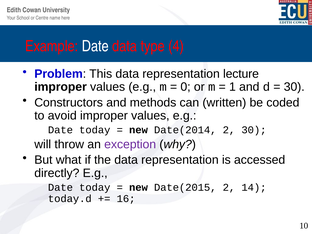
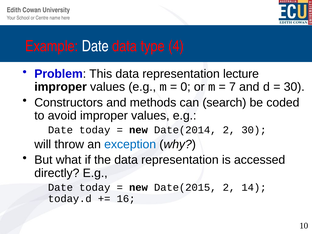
1: 1 -> 7
written: written -> search
exception colour: purple -> blue
